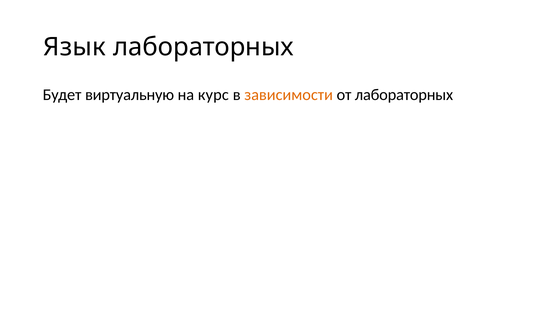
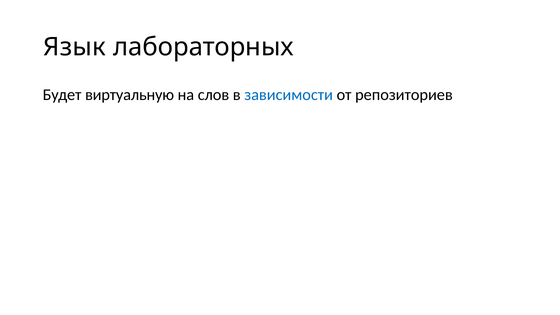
курс: курс -> слов
зависимости colour: orange -> blue
от лабораторных: лабораторных -> репозиториев
